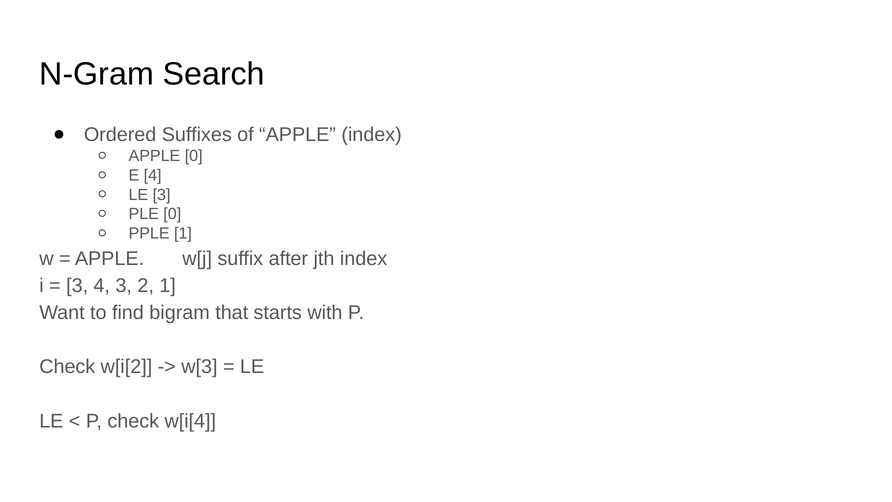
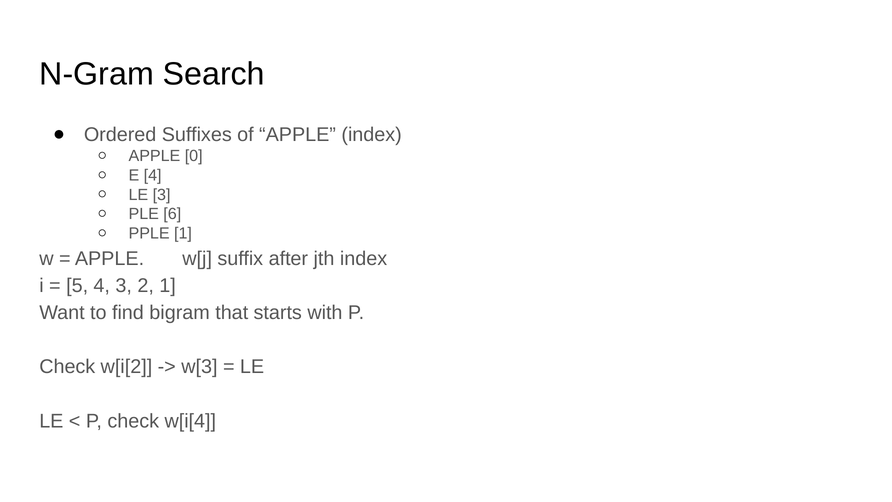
PLE 0: 0 -> 6
3 at (77, 286): 3 -> 5
